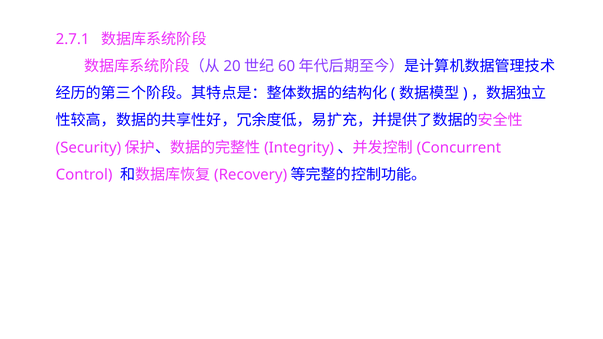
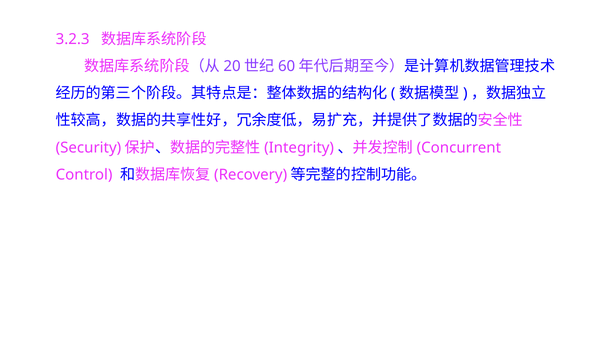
2.7.1: 2.7.1 -> 3.2.3
